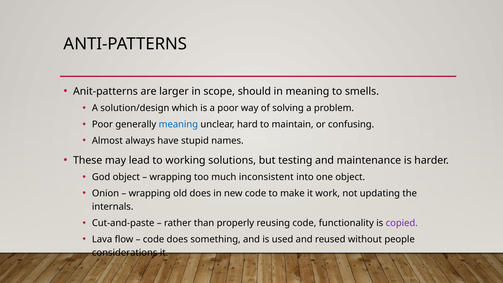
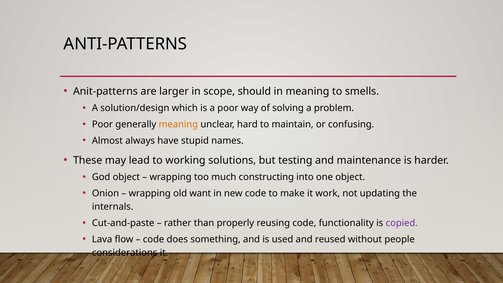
meaning at (178, 124) colour: blue -> orange
inconsistent: inconsistent -> constructing
old does: does -> want
